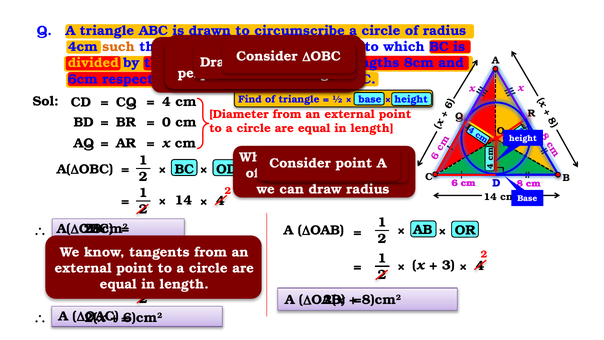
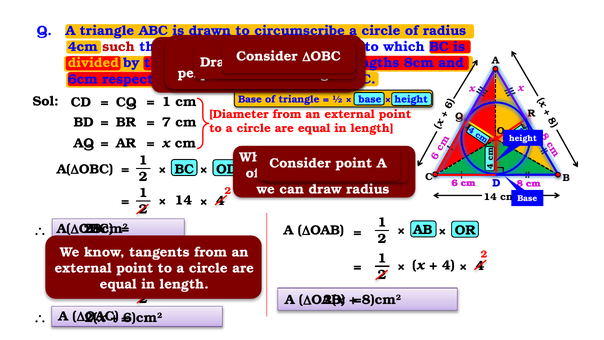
such colour: orange -> red
Find at (250, 100): Find -> Base
4 at (166, 102): 4 -> 1
0: 0 -> 7
3 at (448, 265): 3 -> 4
